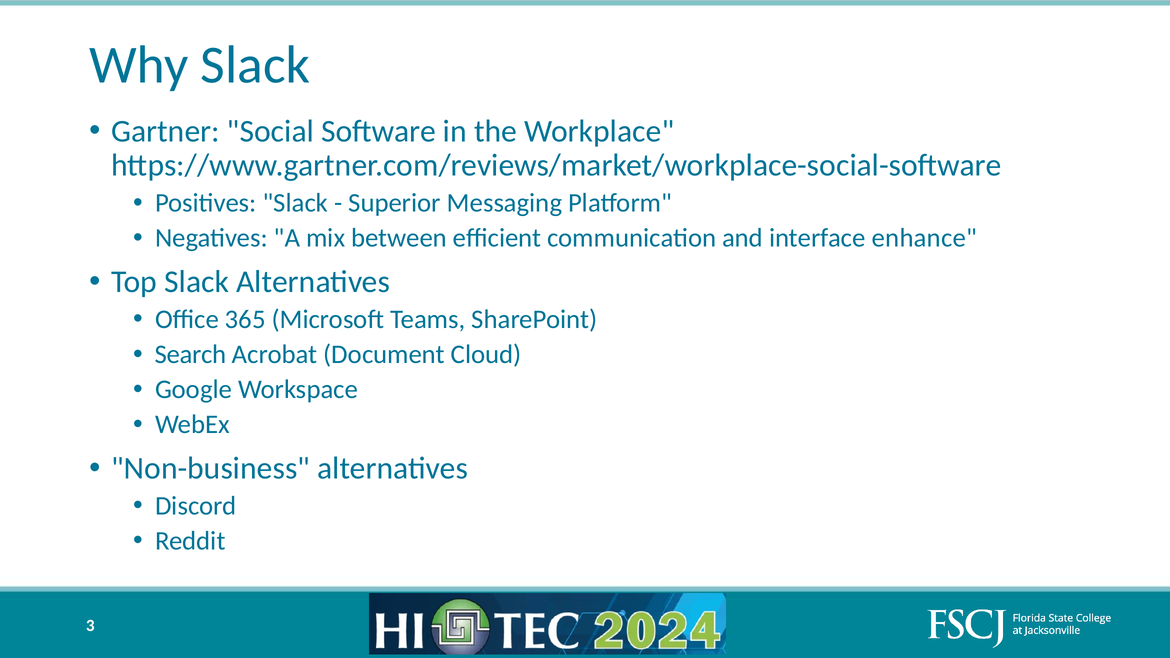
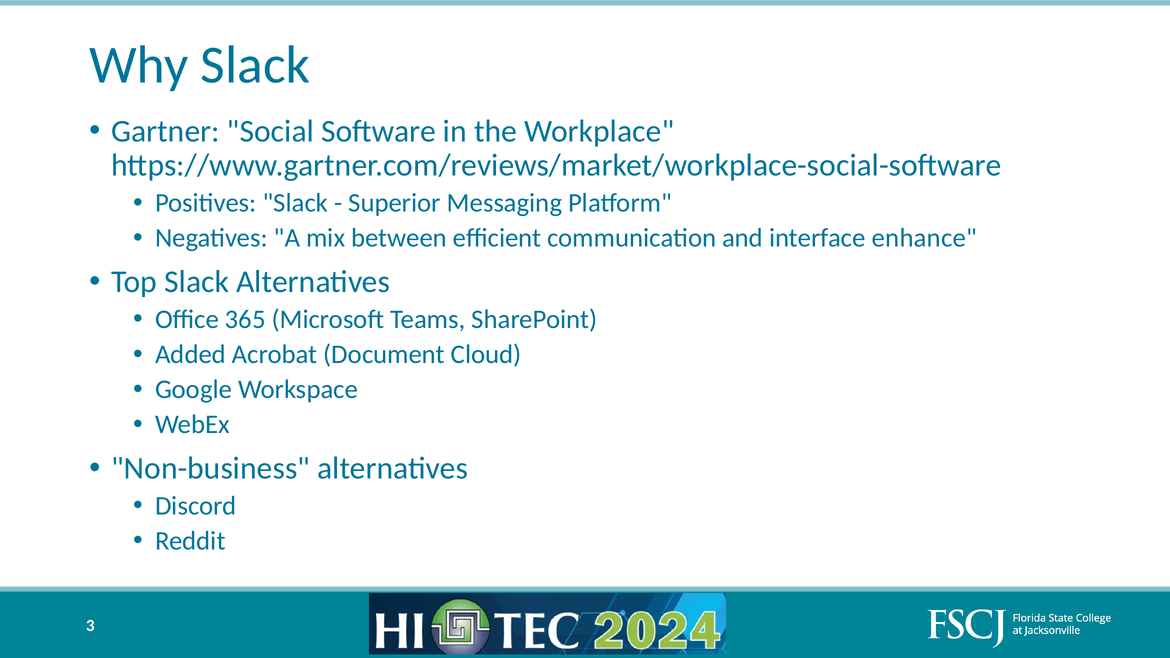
Search: Search -> Added
